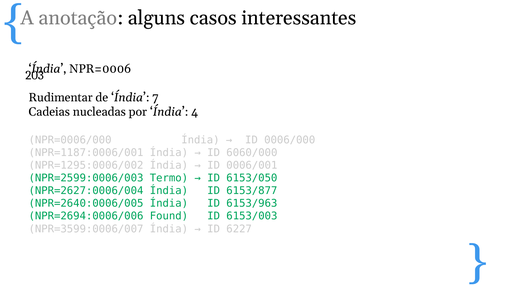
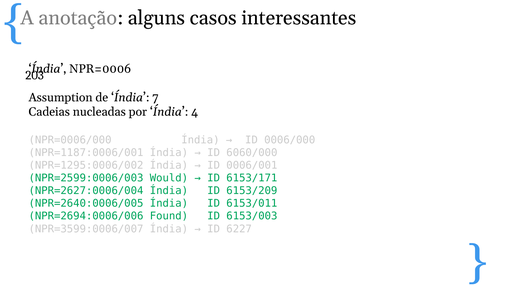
Rudimentar: Rudimentar -> Assumption
Termo: Termo -> Would
6153/050: 6153/050 -> 6153/171
6153/877: 6153/877 -> 6153/209
6153/963: 6153/963 -> 6153/011
